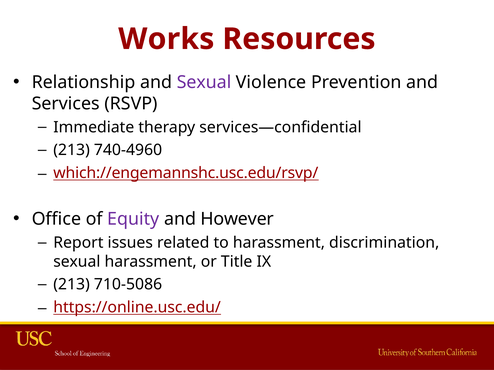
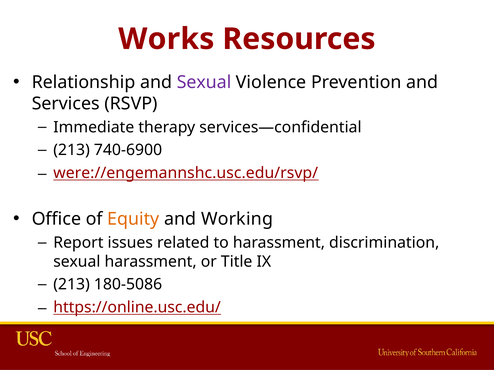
740-4960: 740-4960 -> 740-6900
which://engemannshc.usc.edu/rsvp/: which://engemannshc.usc.edu/rsvp/ -> were://engemannshc.usc.edu/rsvp/
Equity colour: purple -> orange
However: However -> Working
710-5086: 710-5086 -> 180-5086
